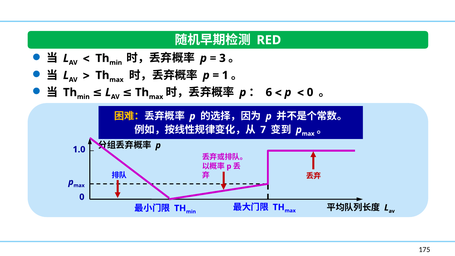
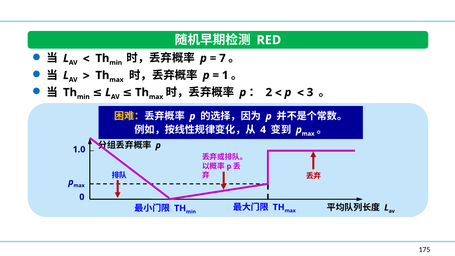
3: 3 -> 7
6: 6 -> 2
0 at (310, 92): 0 -> 3
7: 7 -> 4
